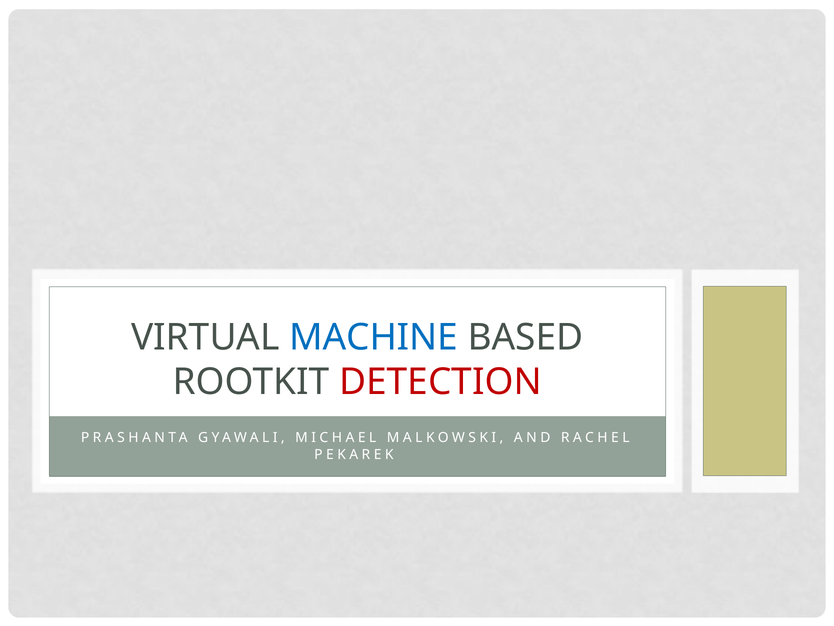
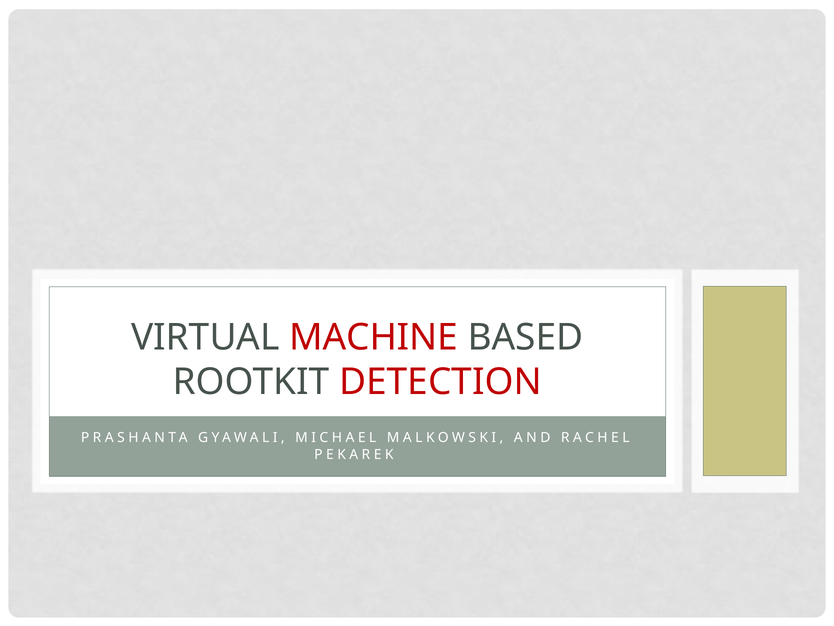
MACHINE colour: blue -> red
